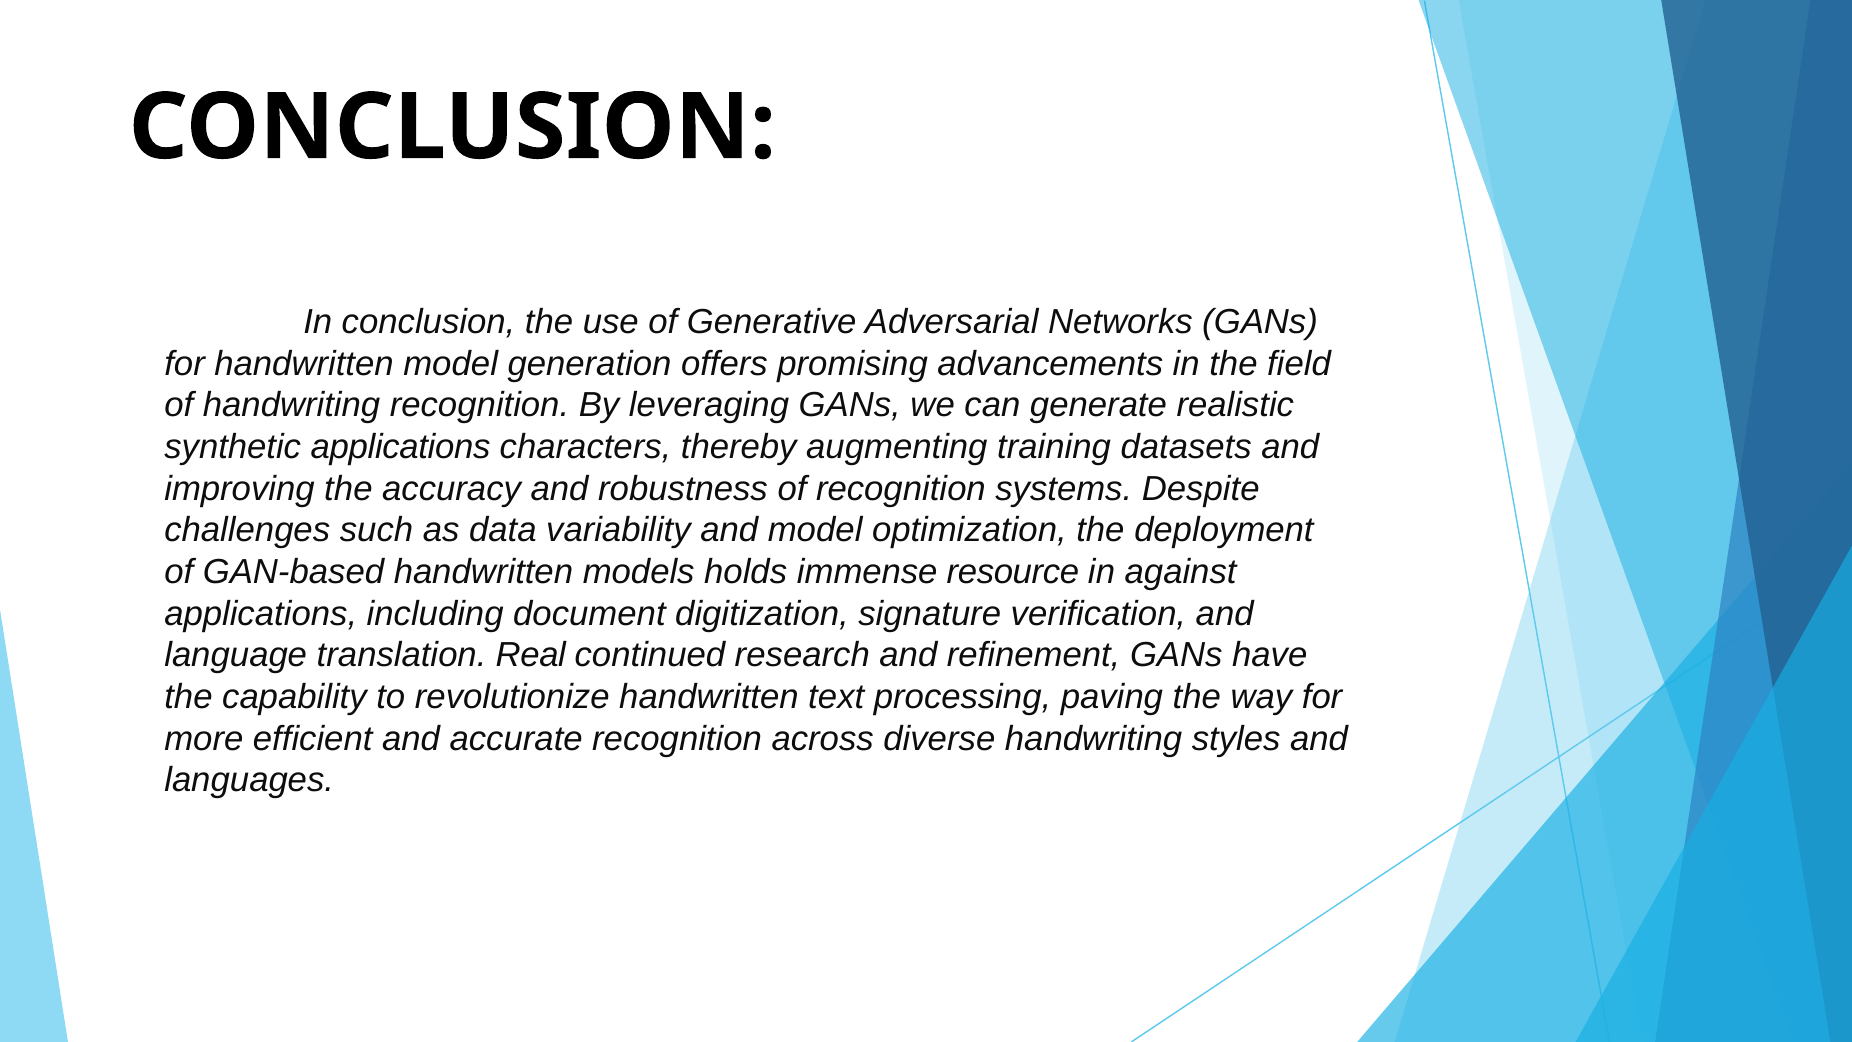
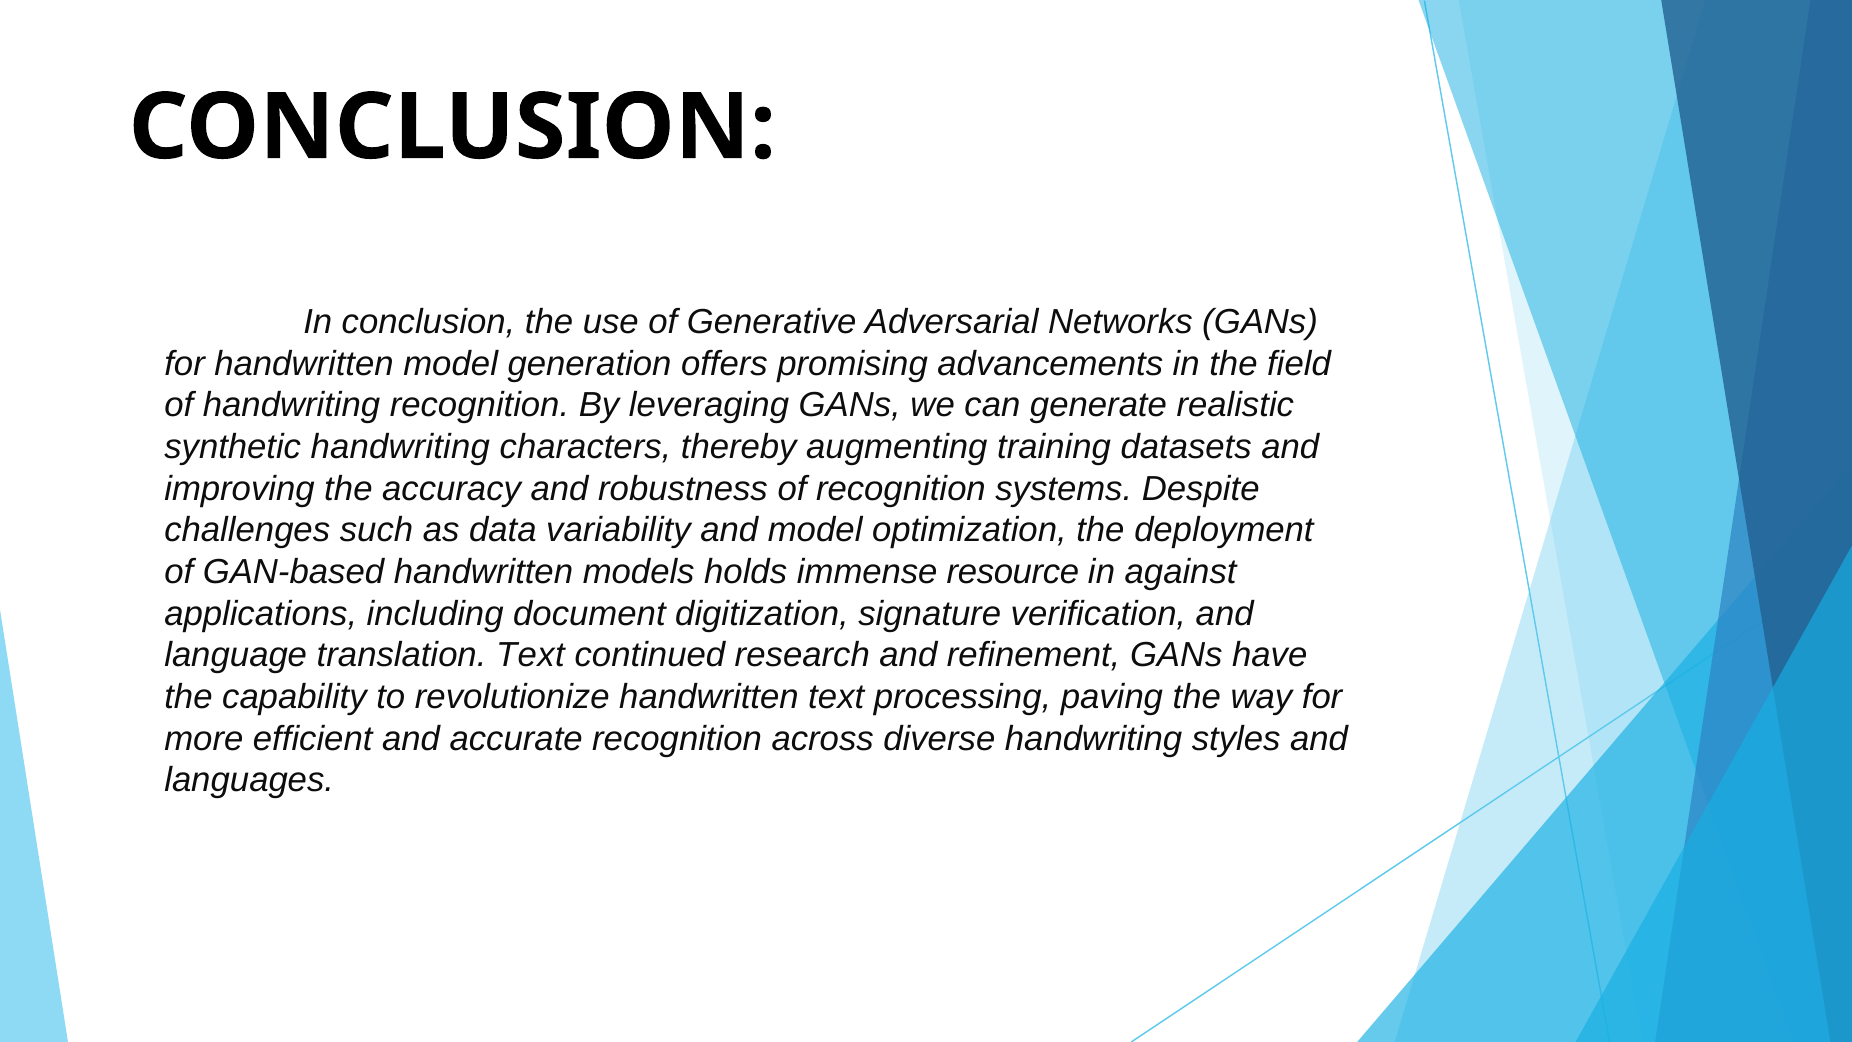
synthetic applications: applications -> handwriting
translation Real: Real -> Text
